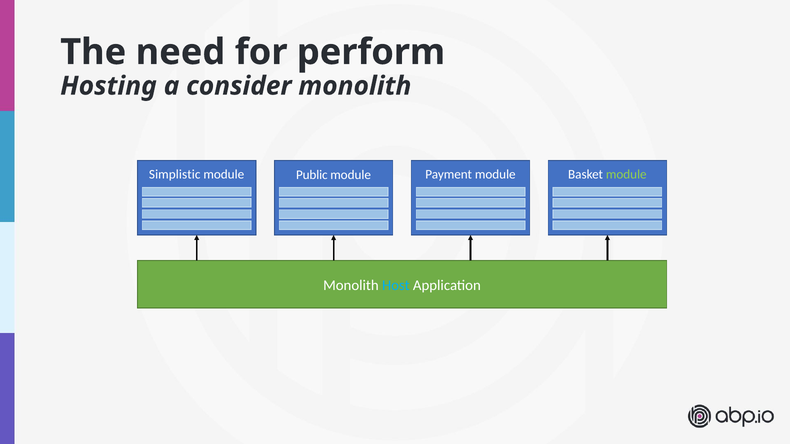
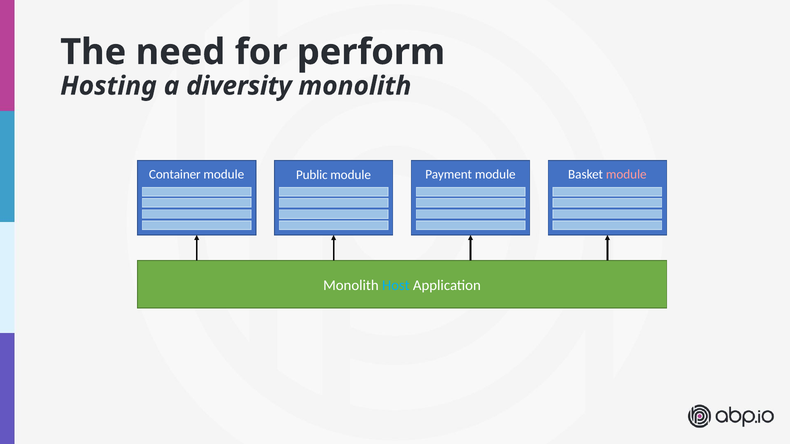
consider: consider -> diversity
Simplistic: Simplistic -> Container
module at (626, 175) colour: light green -> pink
